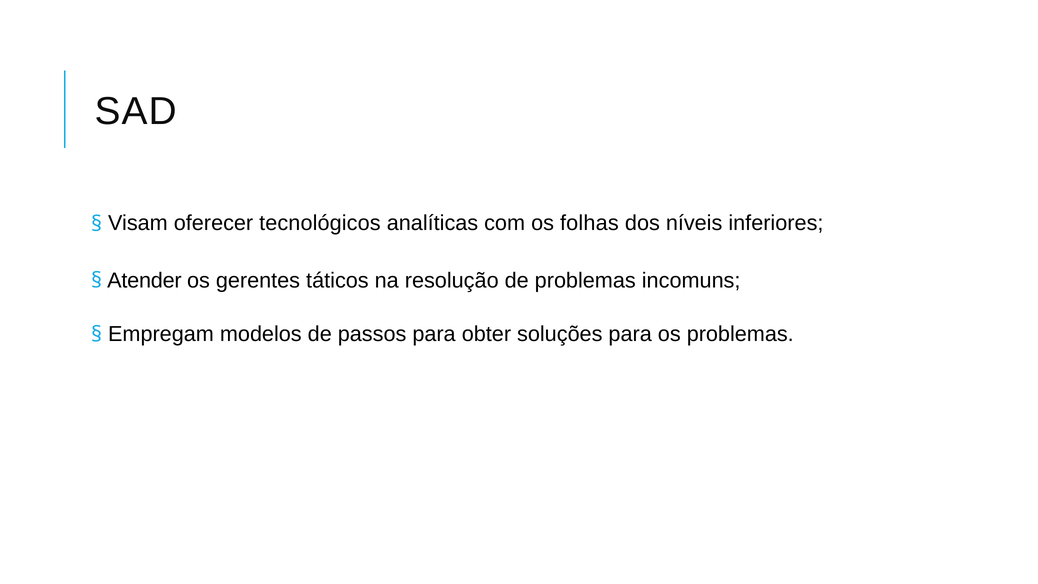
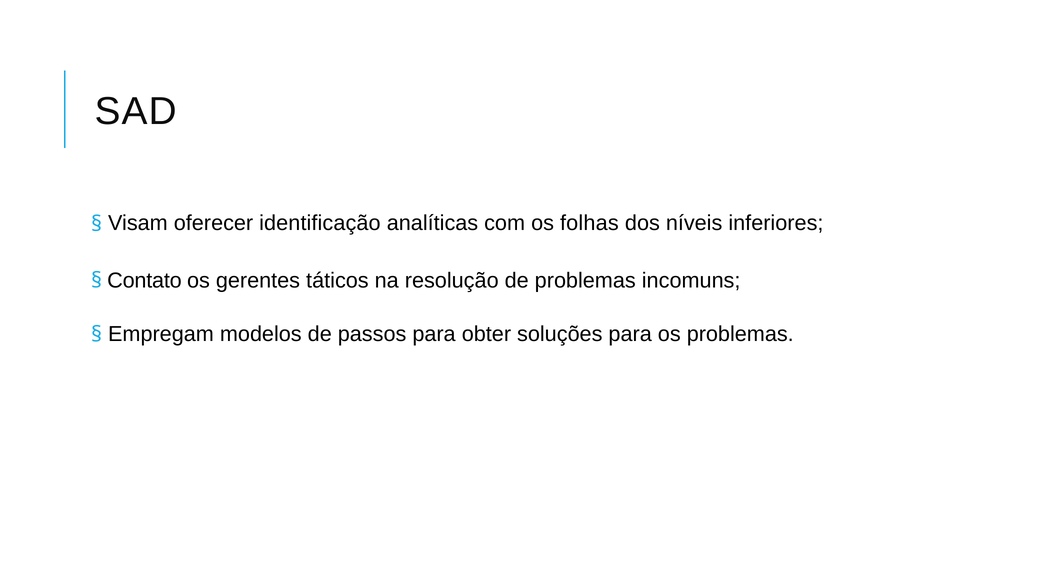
tecnológicos: tecnológicos -> identificação
Atender: Atender -> Contato
